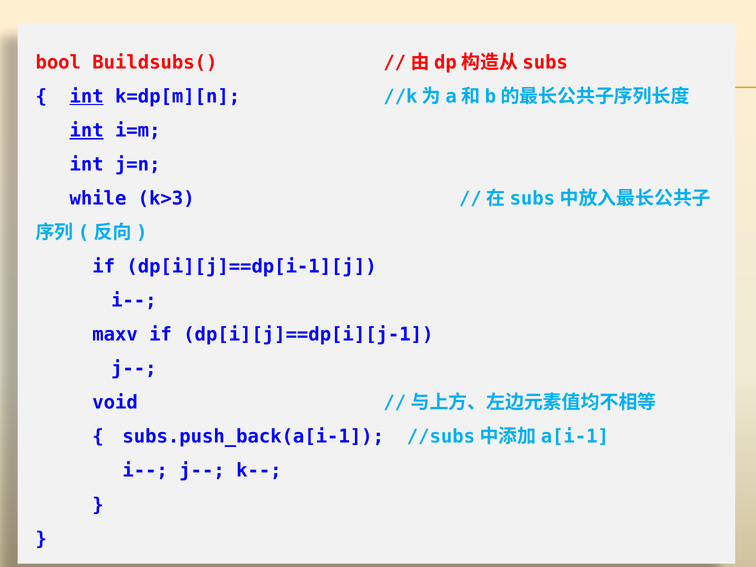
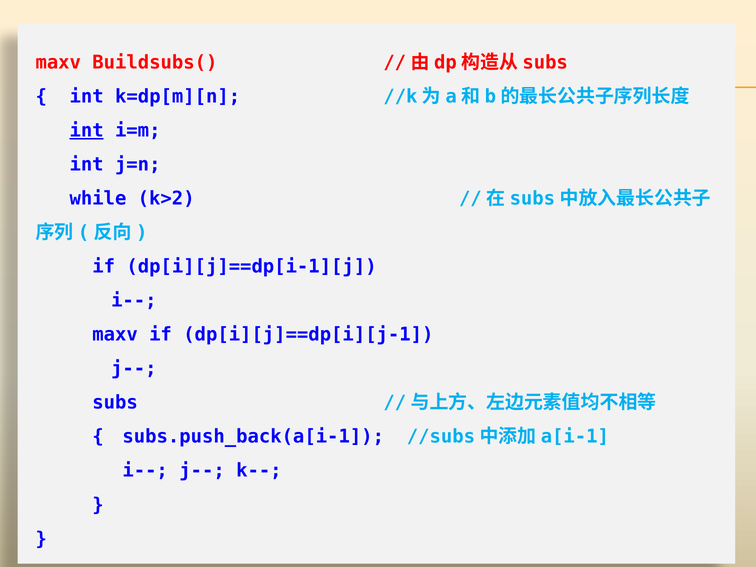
bool at (58, 63): bool -> maxv
int at (87, 97) underline: present -> none
k>3: k>3 -> k>2
void: void -> subs
